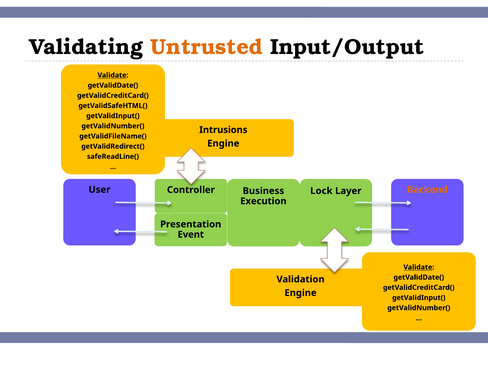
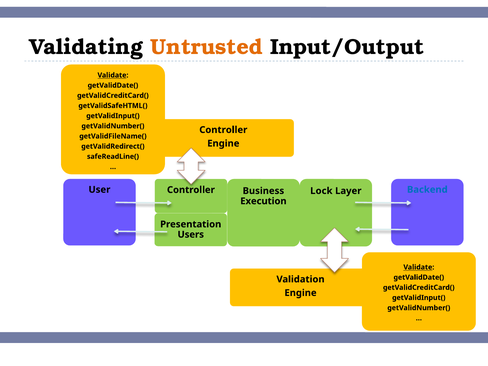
Intrusions at (223, 130): Intrusions -> Controller
Backend colour: orange -> blue
Event: Event -> Users
